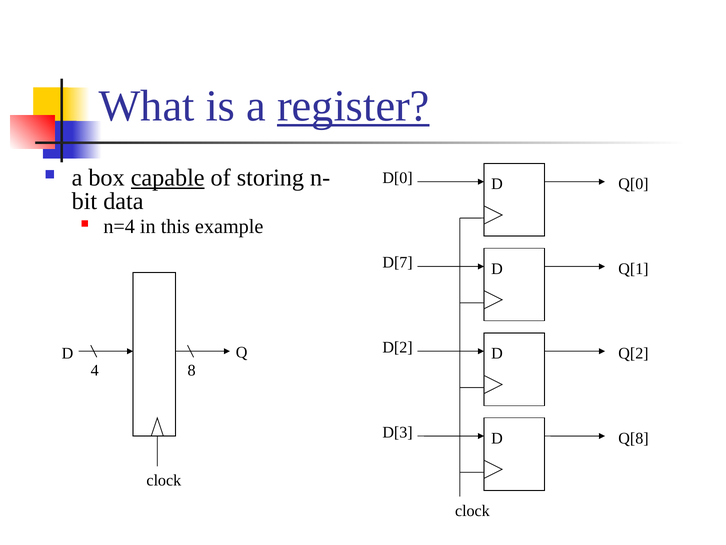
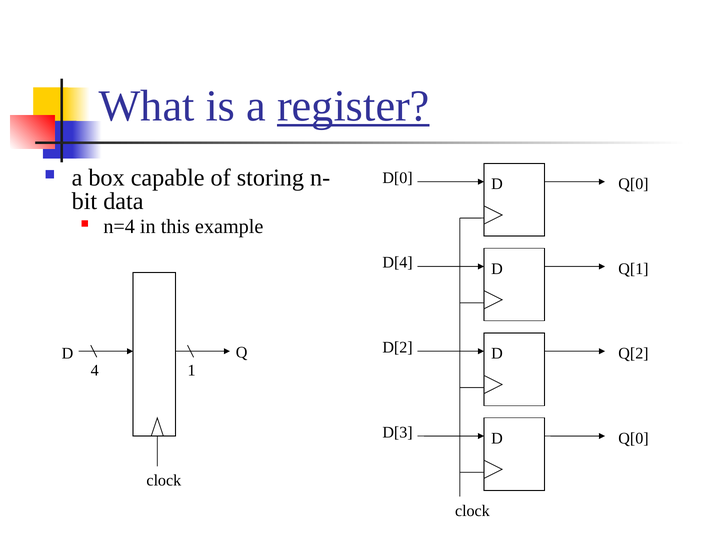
capable underline: present -> none
D[7: D[7 -> D[4
8: 8 -> 1
D[3 Q[8: Q[8 -> Q[0
